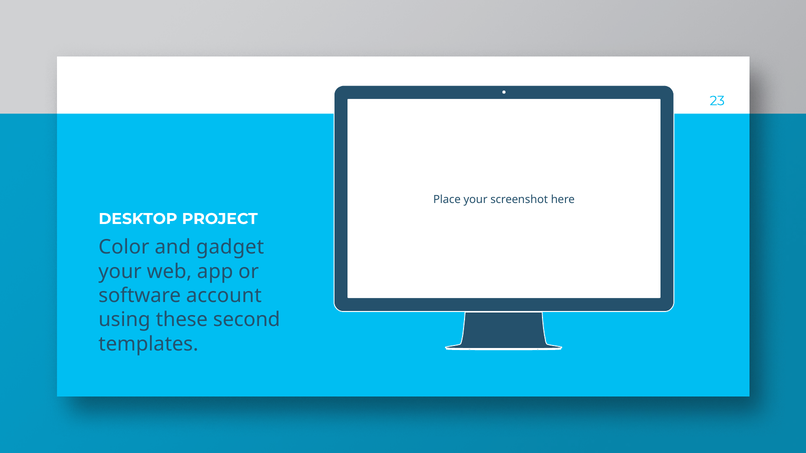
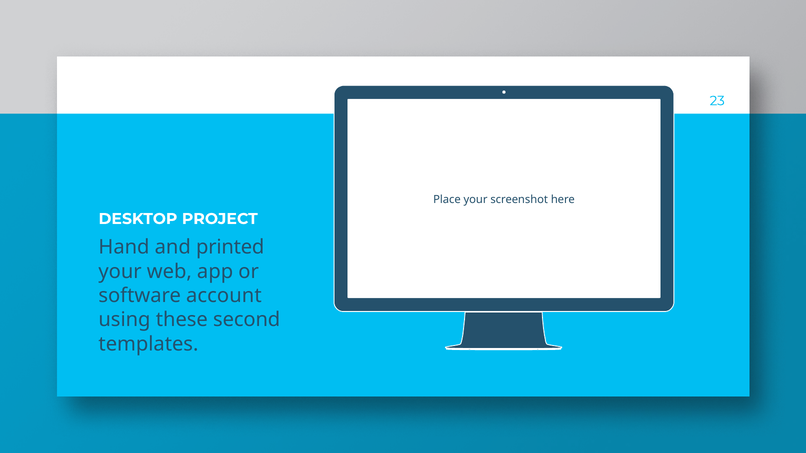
Color: Color -> Hand
gadget: gadget -> printed
